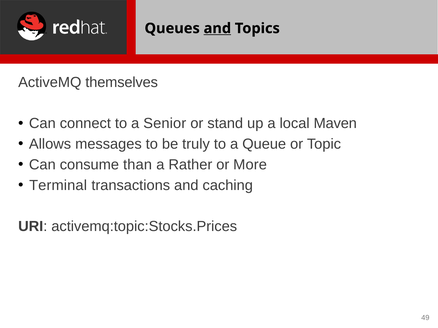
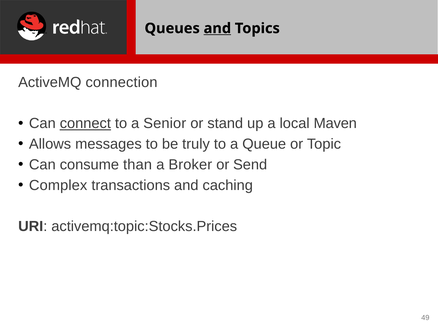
themselves: themselves -> connection
connect underline: none -> present
Rather: Rather -> Broker
More: More -> Send
Terminal: Terminal -> Complex
